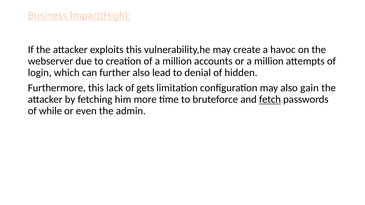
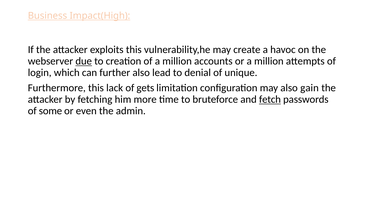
due underline: none -> present
hidden: hidden -> unique
while: while -> some
